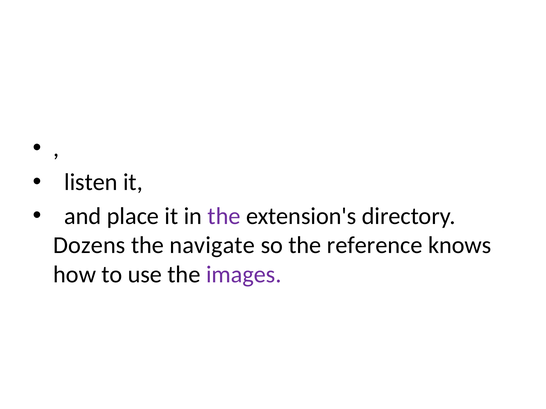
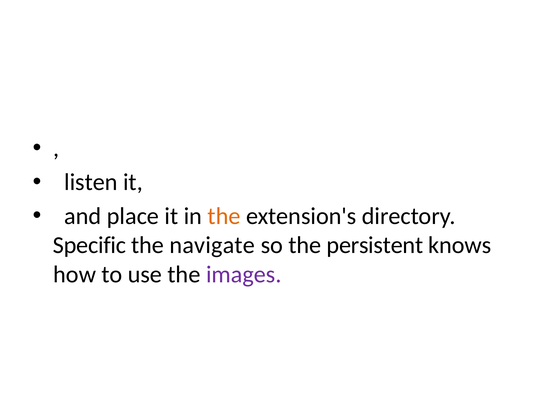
the at (224, 216) colour: purple -> orange
Dozens: Dozens -> Specific
reference: reference -> persistent
